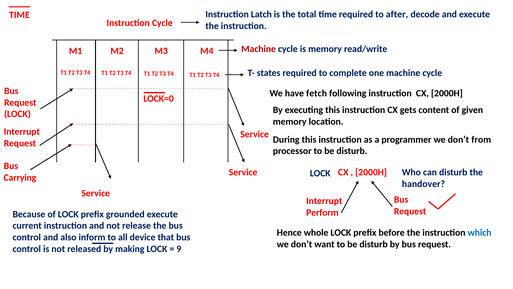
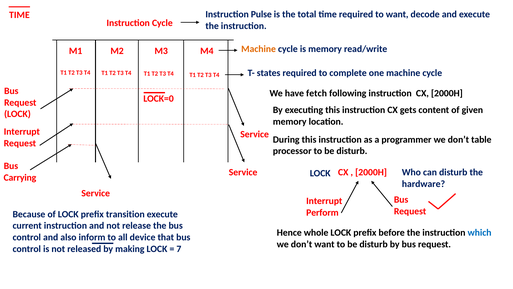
Latch: Latch -> Pulse
to after: after -> want
Machine at (259, 49) colour: red -> orange
from: from -> table
handover: handover -> hardware
grounded: grounded -> transition
9: 9 -> 7
